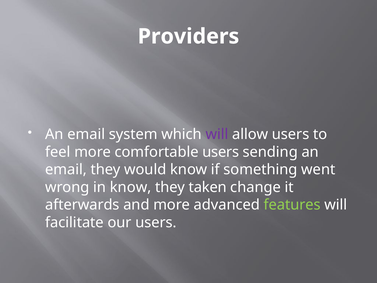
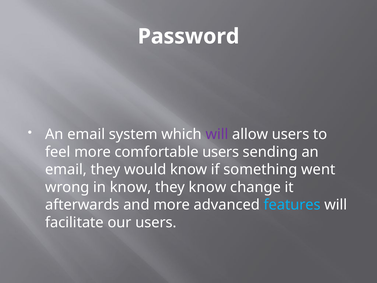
Providers: Providers -> Password
they taken: taken -> know
features colour: light green -> light blue
